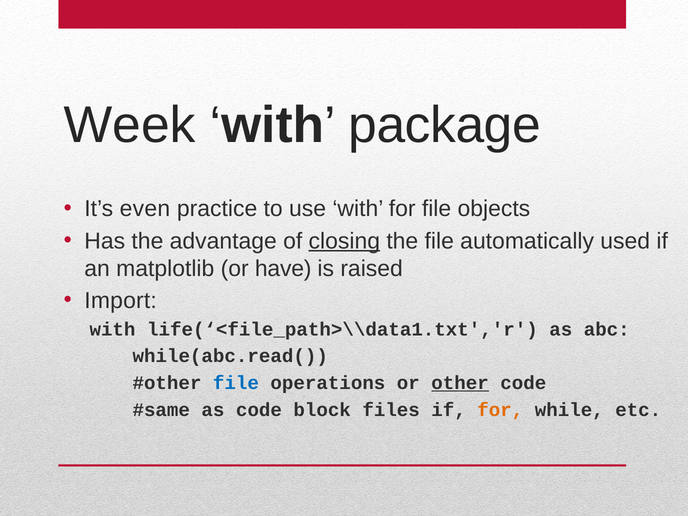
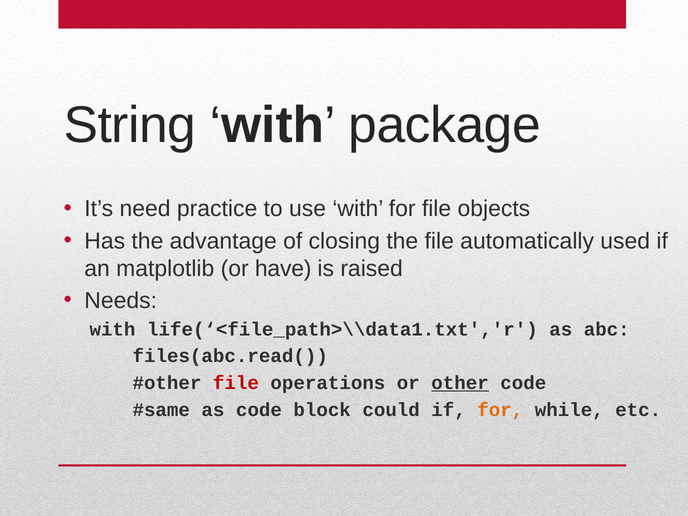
Week: Week -> String
even: even -> need
closing underline: present -> none
Import: Import -> Needs
while(abc.read(: while(abc.read( -> files(abc.read(
file at (236, 383) colour: blue -> red
files: files -> could
